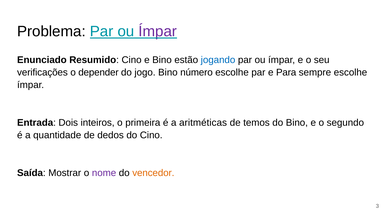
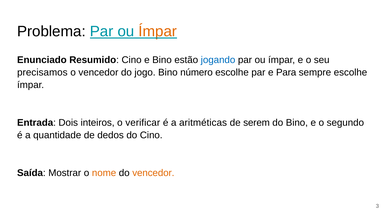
Ímpar at (158, 31) colour: purple -> orange
verificações: verificações -> precisamos
o depender: depender -> vencedor
primeira: primeira -> verificar
temos: temos -> serem
nome colour: purple -> orange
